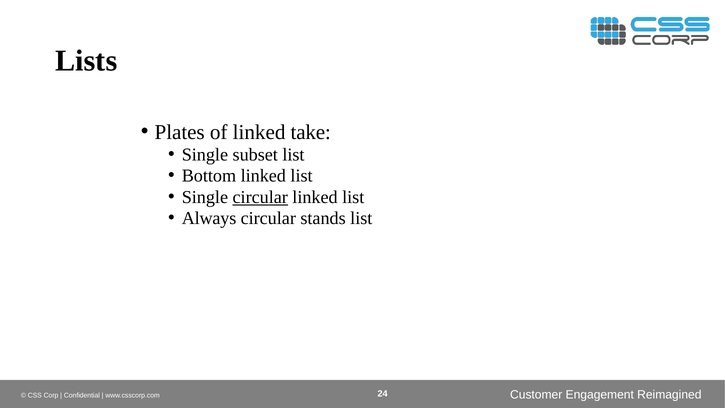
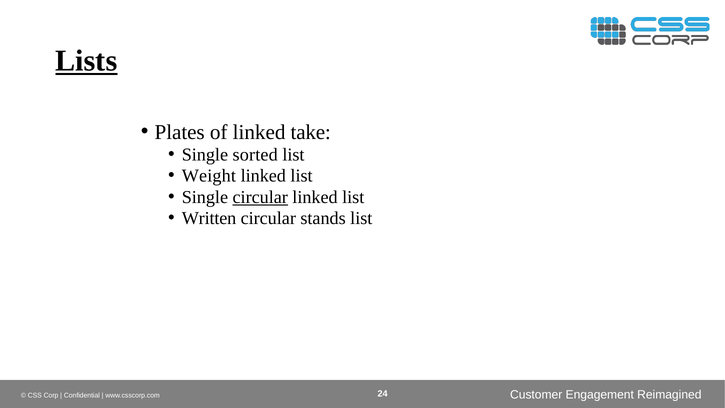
Lists underline: none -> present
subset: subset -> sorted
Bottom: Bottom -> Weight
Always: Always -> Written
